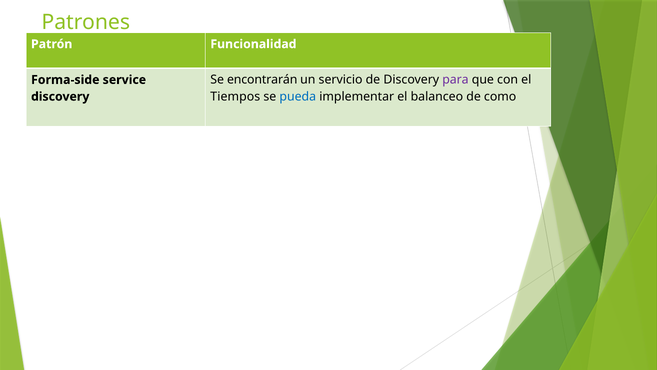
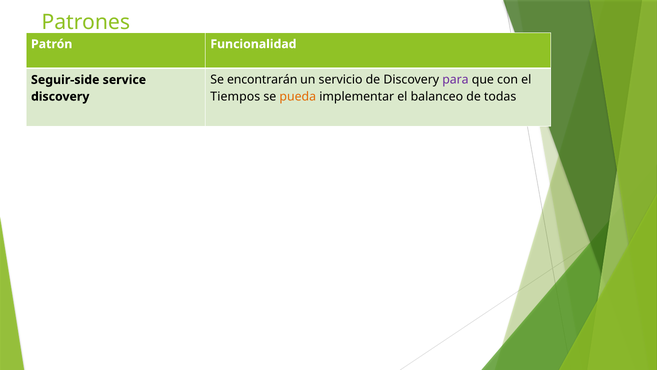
Forma-side: Forma-side -> Seguir-side
pueda colour: blue -> orange
como: como -> todas
